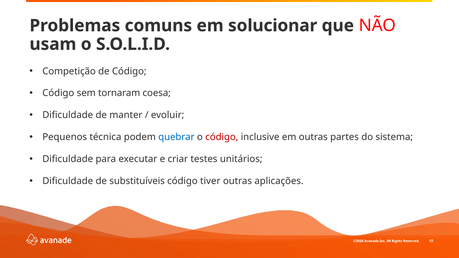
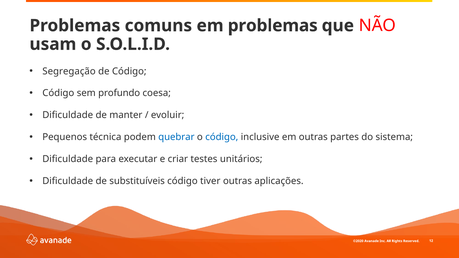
em solucionar: solucionar -> problemas
Competição: Competição -> Segregação
tornaram: tornaram -> profundo
código at (222, 137) colour: red -> blue
